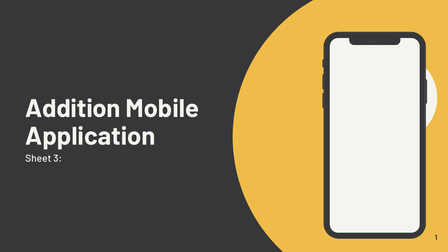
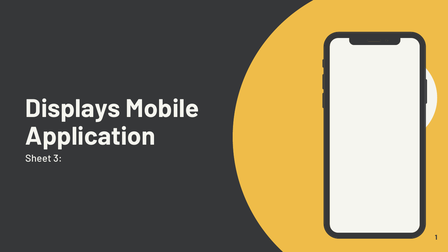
Addition: Addition -> Displays
